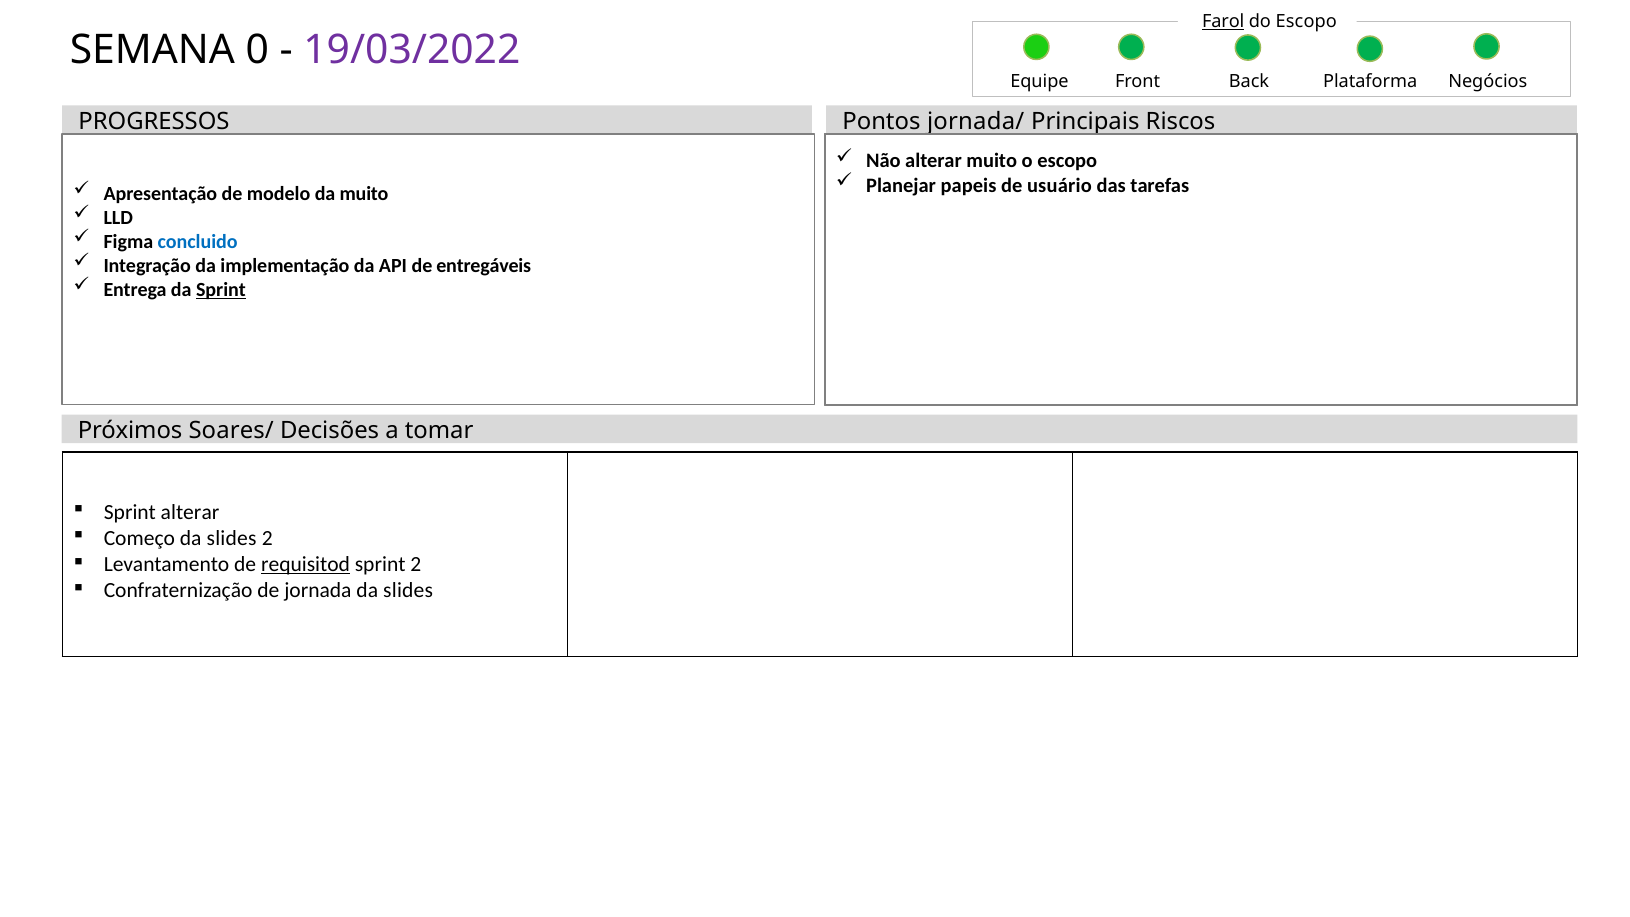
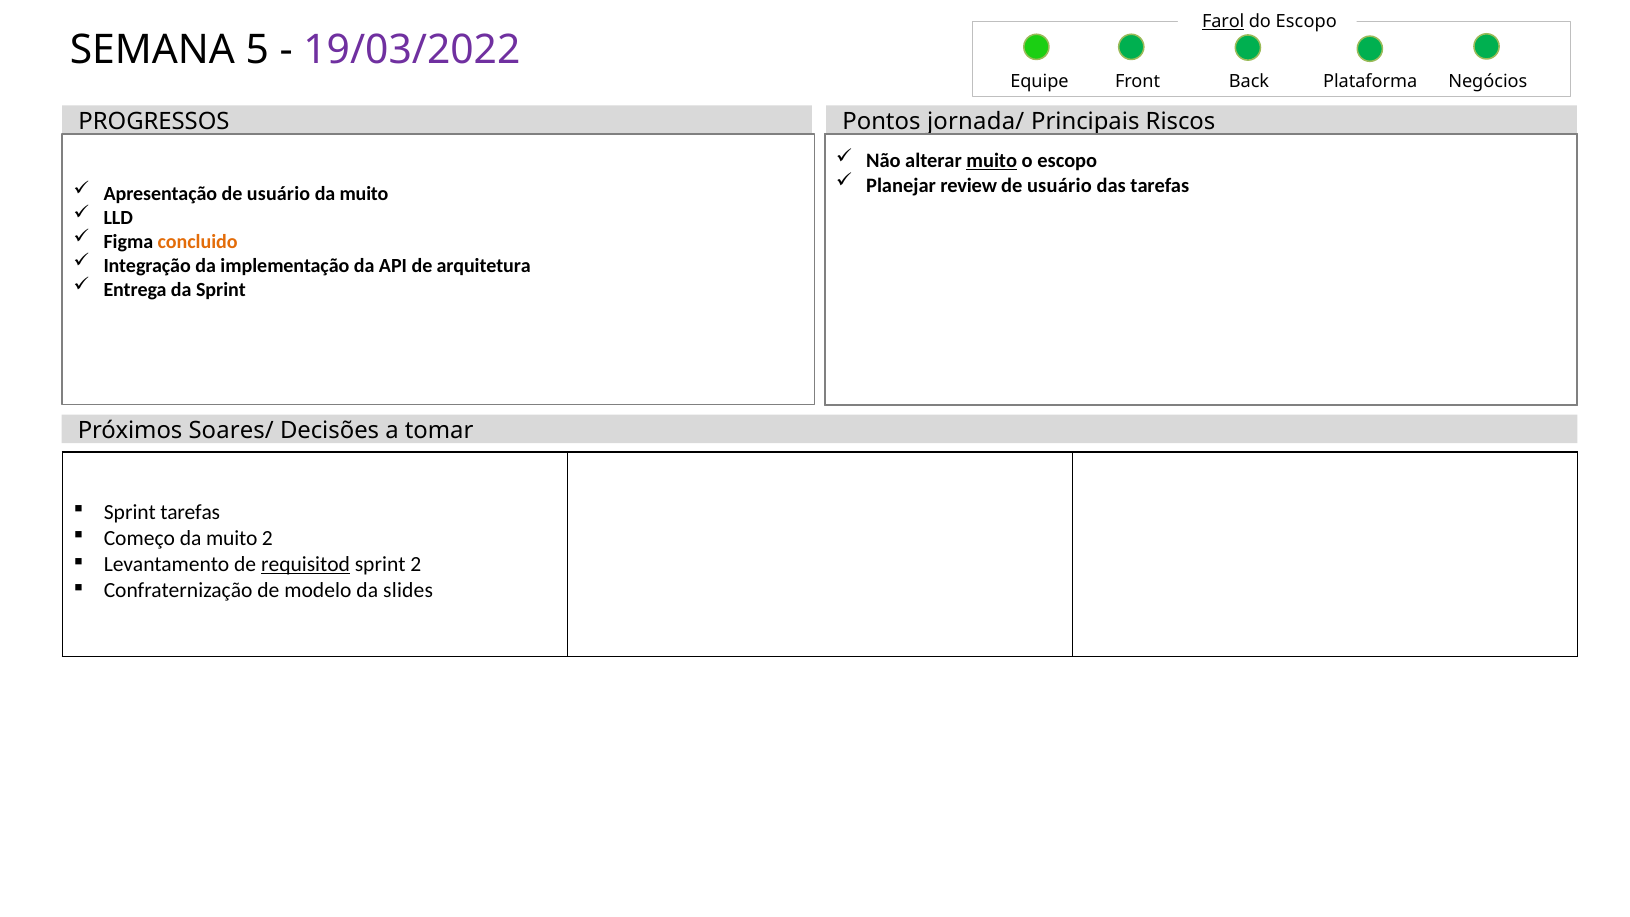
0: 0 -> 5
muito at (992, 161) underline: none -> present
papeis: papeis -> review
Apresentação de modelo: modelo -> usuário
concluido colour: blue -> orange
entregáveis: entregáveis -> arquitetura
Sprint at (221, 290) underline: present -> none
Sprint alterar: alterar -> tarefas
Começo da slides: slides -> muito
jornada: jornada -> modelo
